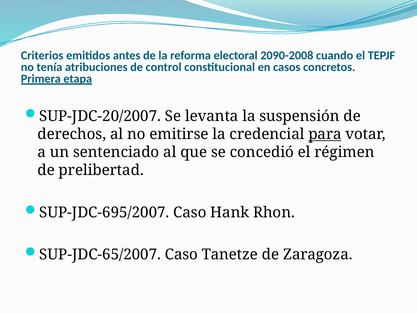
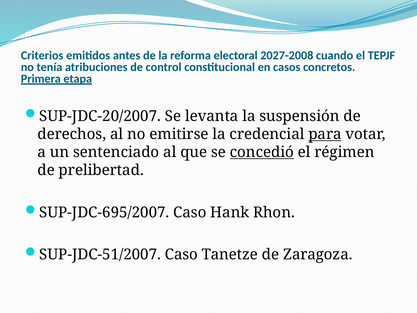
2090-2008: 2090-2008 -> 2027-2008
concedió underline: none -> present
SUP-JDC-65/2007: SUP-JDC-65/2007 -> SUP-JDC-51/2007
